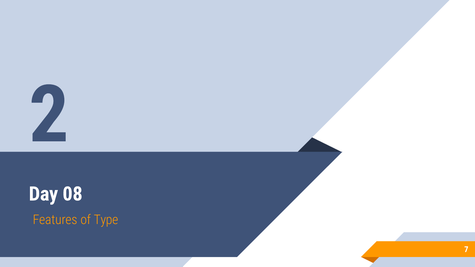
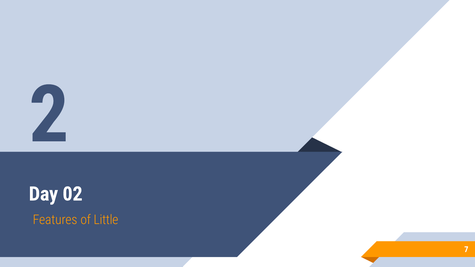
08: 08 -> 02
Type: Type -> Little
